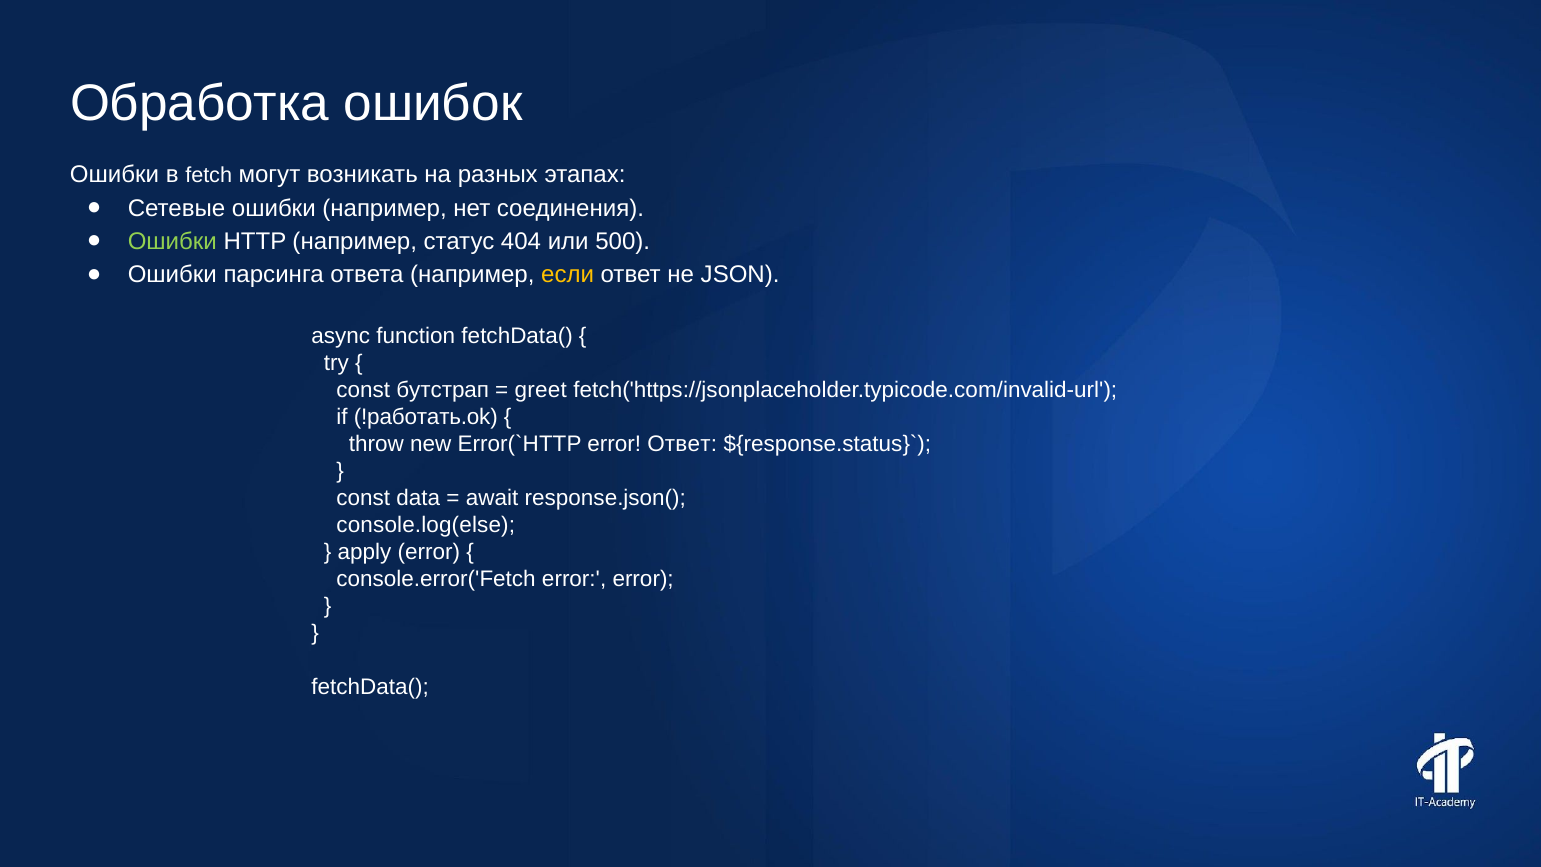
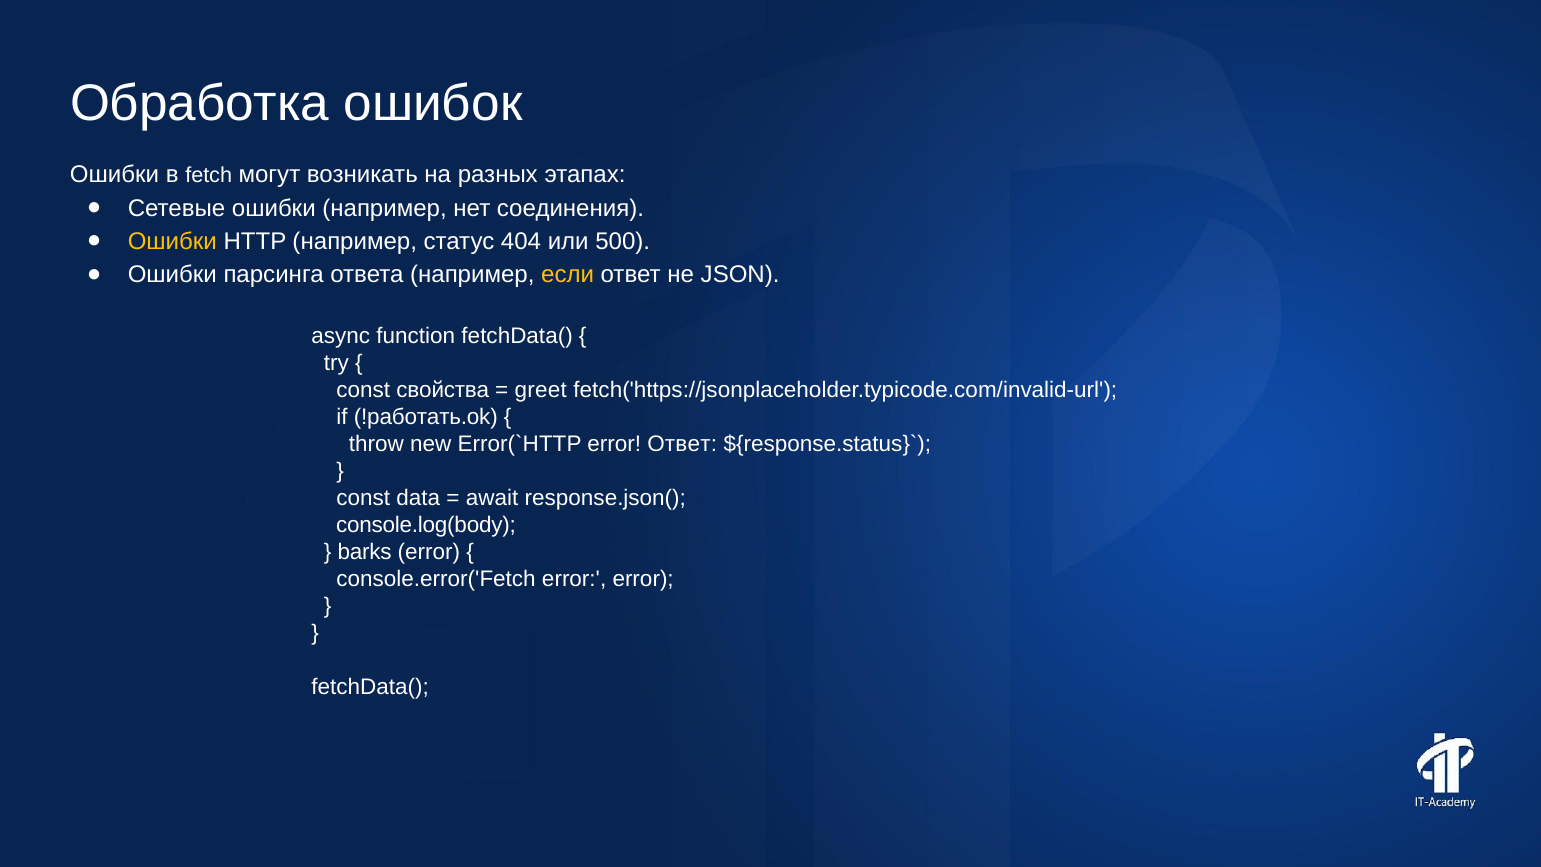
Ошибки at (172, 241) colour: light green -> yellow
бутстрап: бутстрап -> свойства
console.log(else: console.log(else -> console.log(body
apply: apply -> barks
